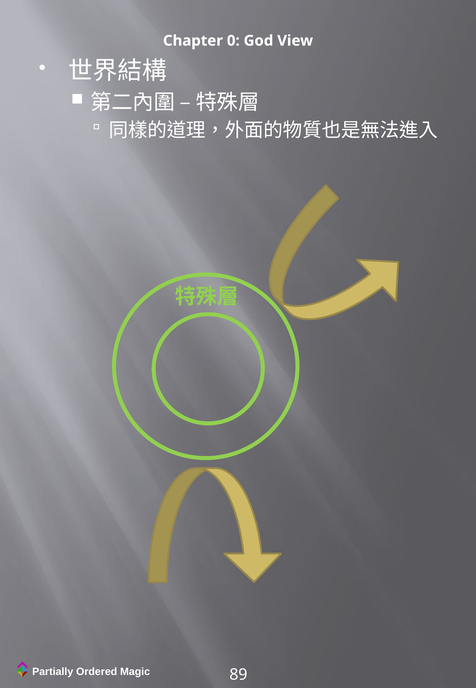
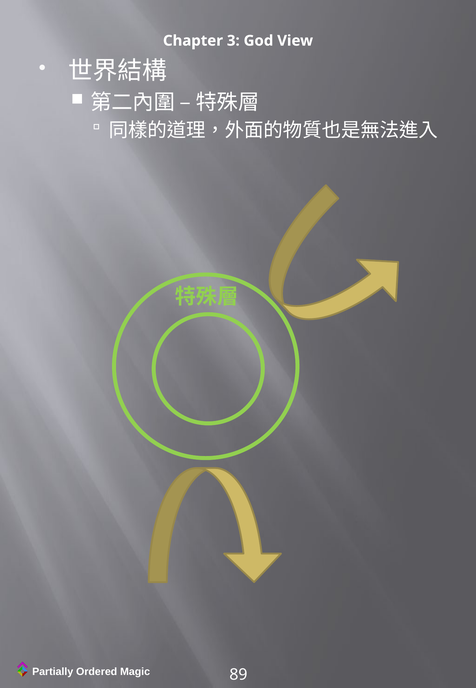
0: 0 -> 3
